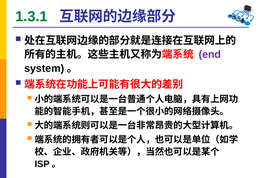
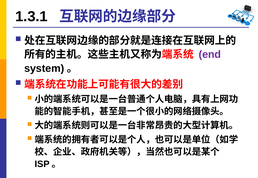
1.3.1 colour: green -> black
